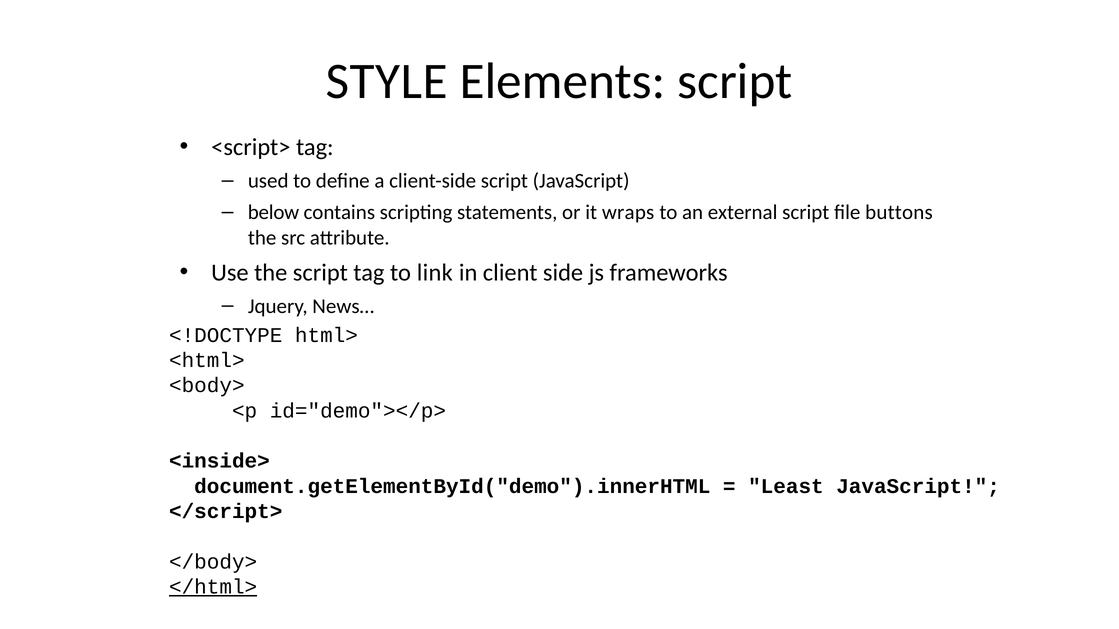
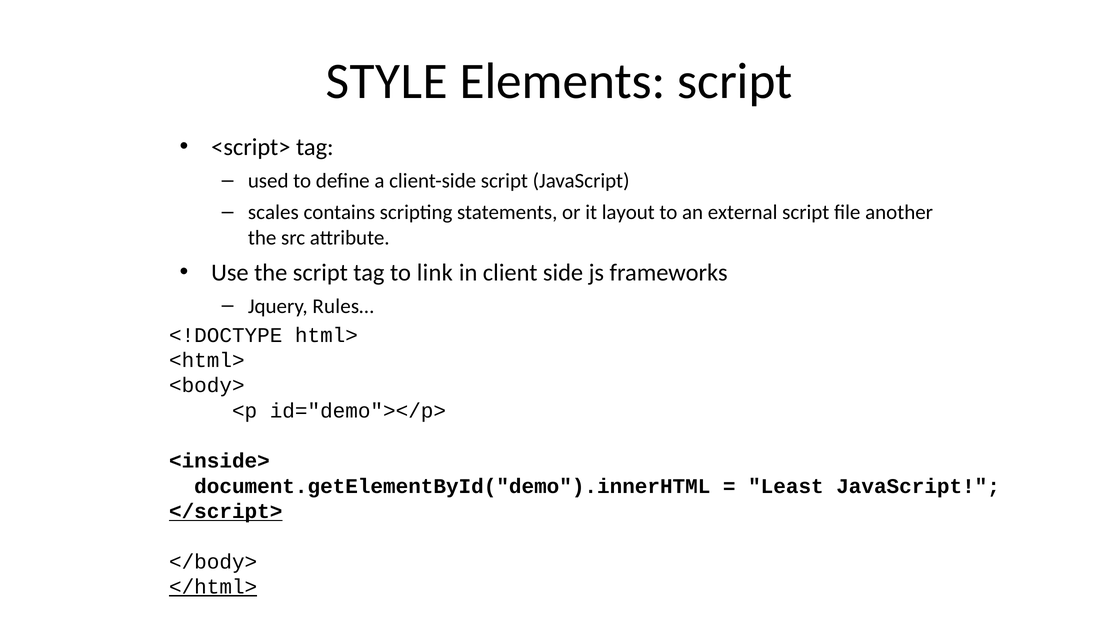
below: below -> scales
wraps: wraps -> layout
buttons: buttons -> another
News…: News… -> Rules…
</script> underline: none -> present
